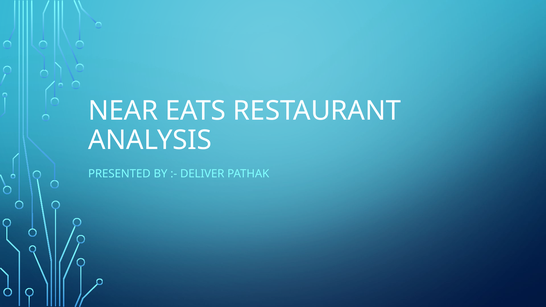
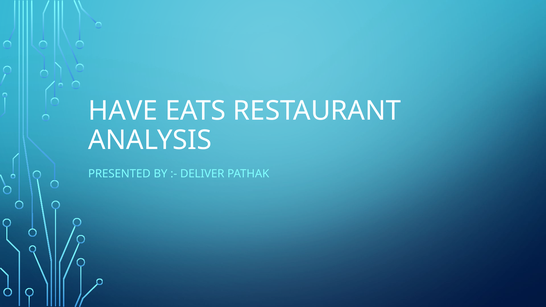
NEAR: NEAR -> HAVE
